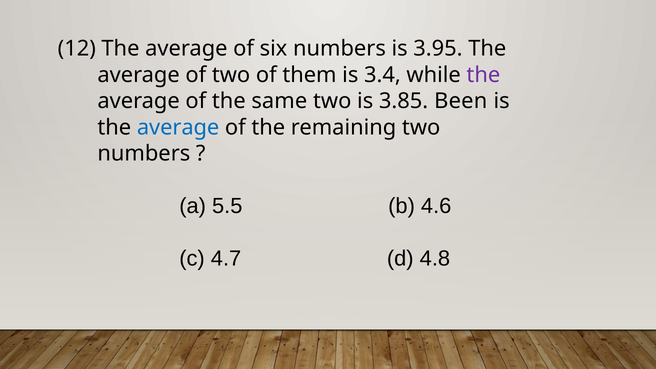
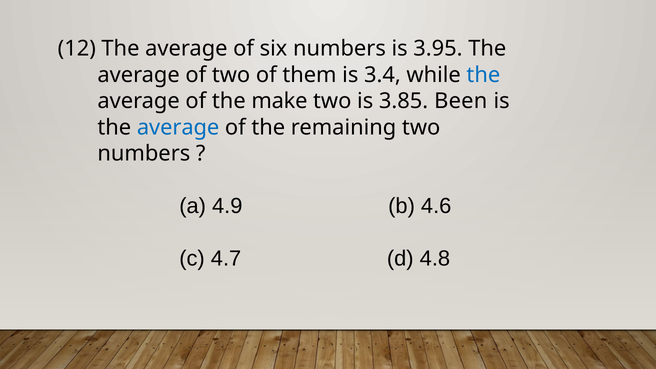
the at (483, 75) colour: purple -> blue
same: same -> make
5.5: 5.5 -> 4.9
